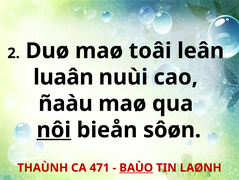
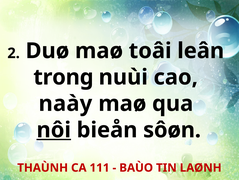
luaân: luaân -> trong
ñaàu: ñaàu -> naày
471: 471 -> 111
BAÙO underline: present -> none
